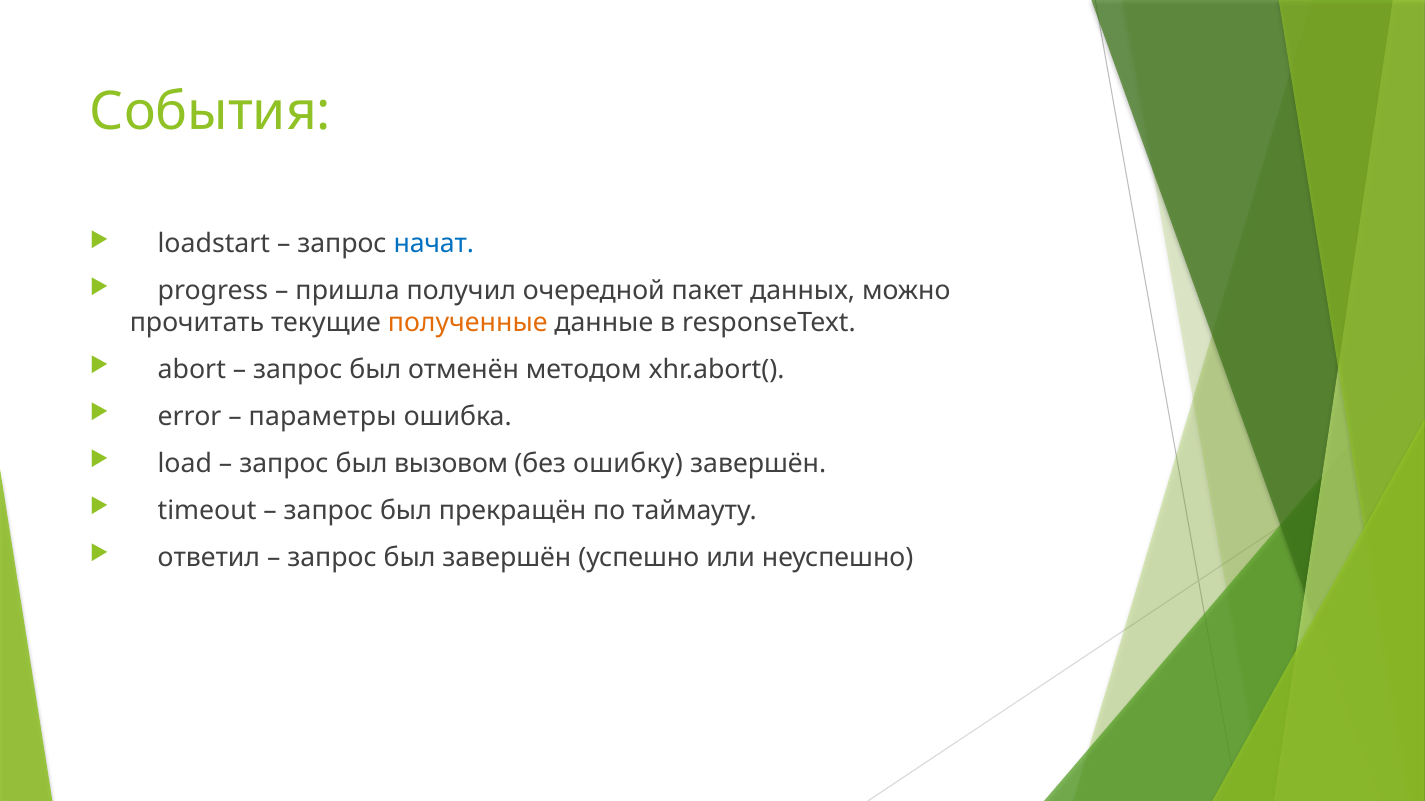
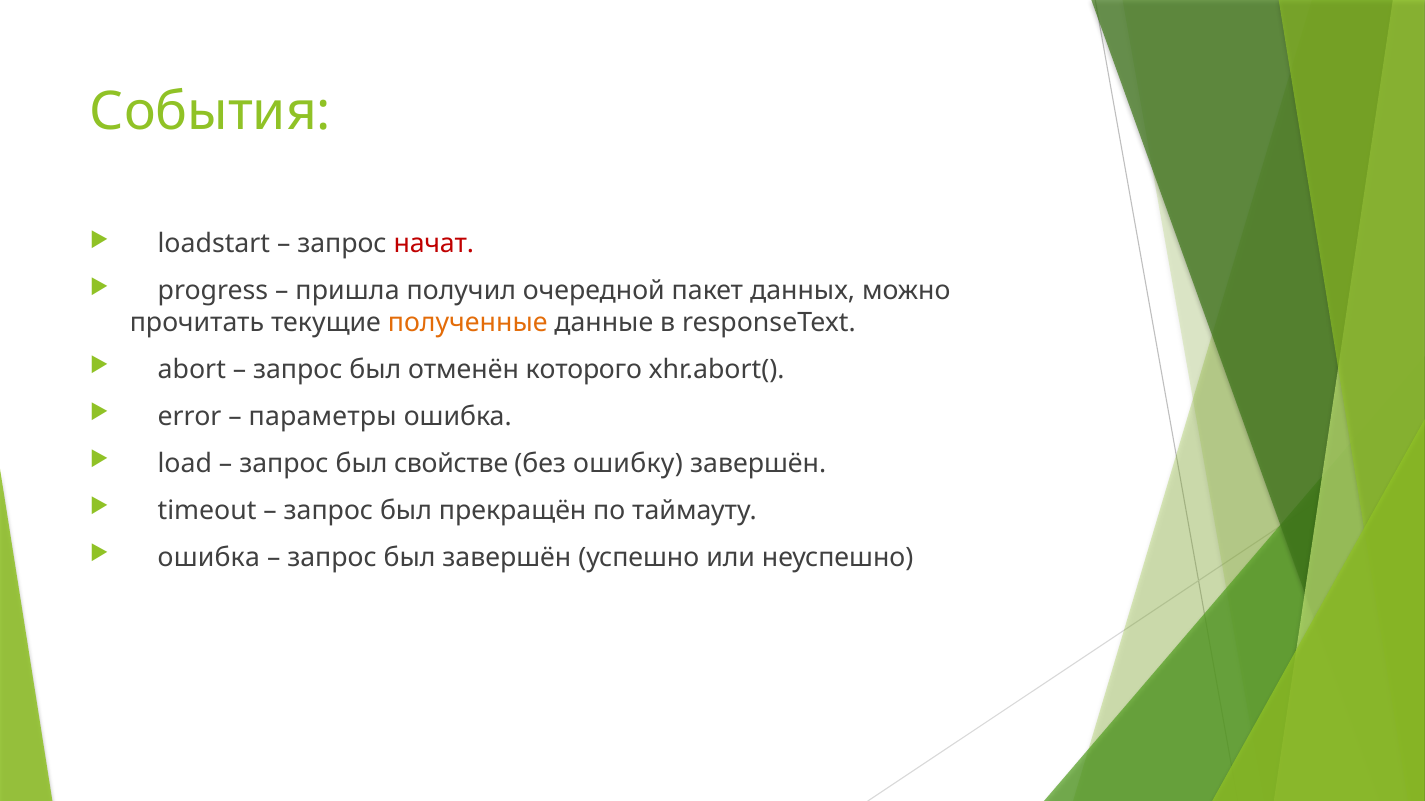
начат colour: blue -> red
методом: методом -> которого
вызовом: вызовом -> свойстве
ответил at (209, 558): ответил -> ошибка
